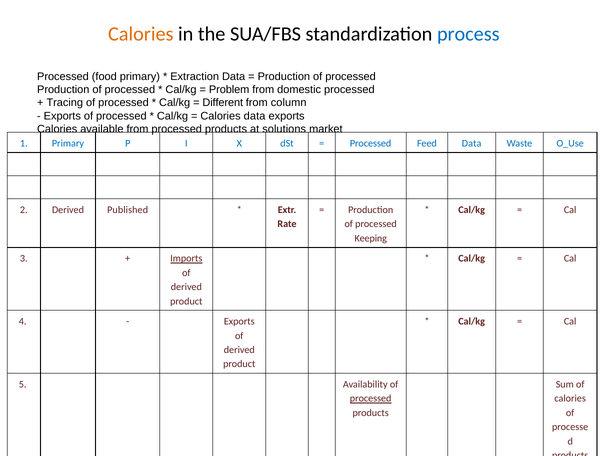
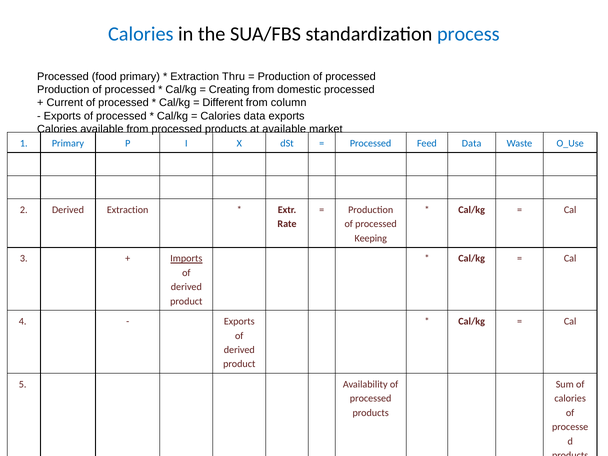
Calories at (141, 34) colour: orange -> blue
Extraction Data: Data -> Thru
Problem: Problem -> Creating
Tracing: Tracing -> Current
at solutions: solutions -> available
Derived Published: Published -> Extraction
processed at (371, 399) underline: present -> none
